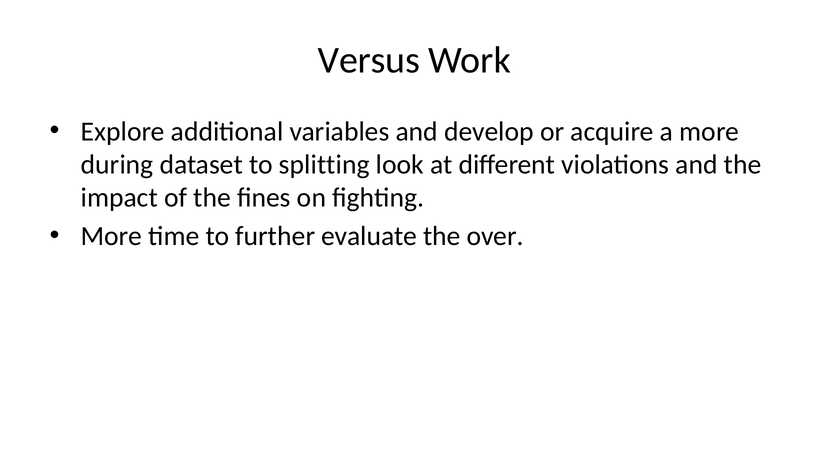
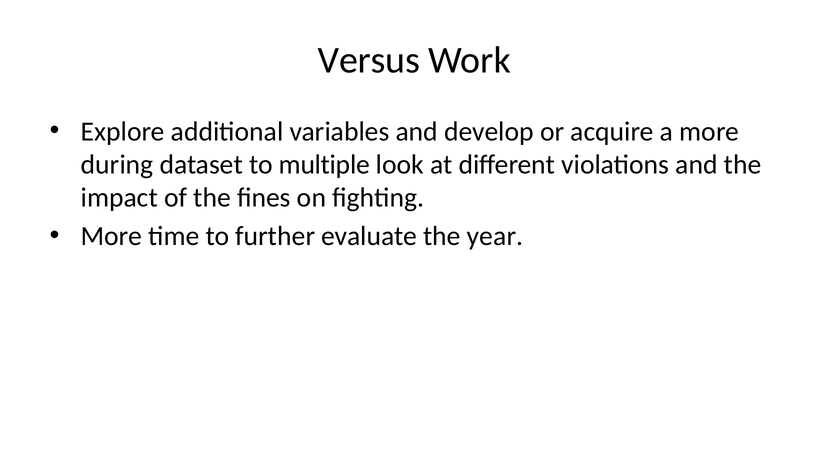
splitting: splitting -> multiple
over: over -> year
